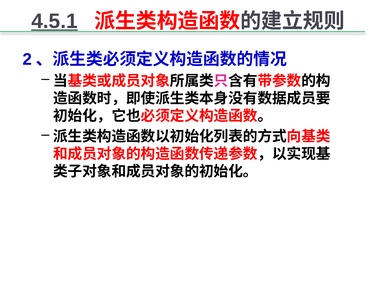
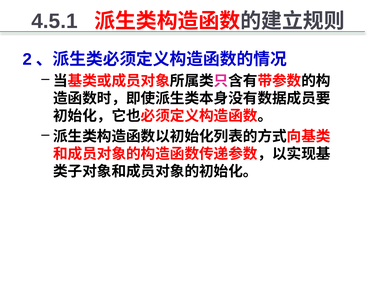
4.5.1 underline: present -> none
